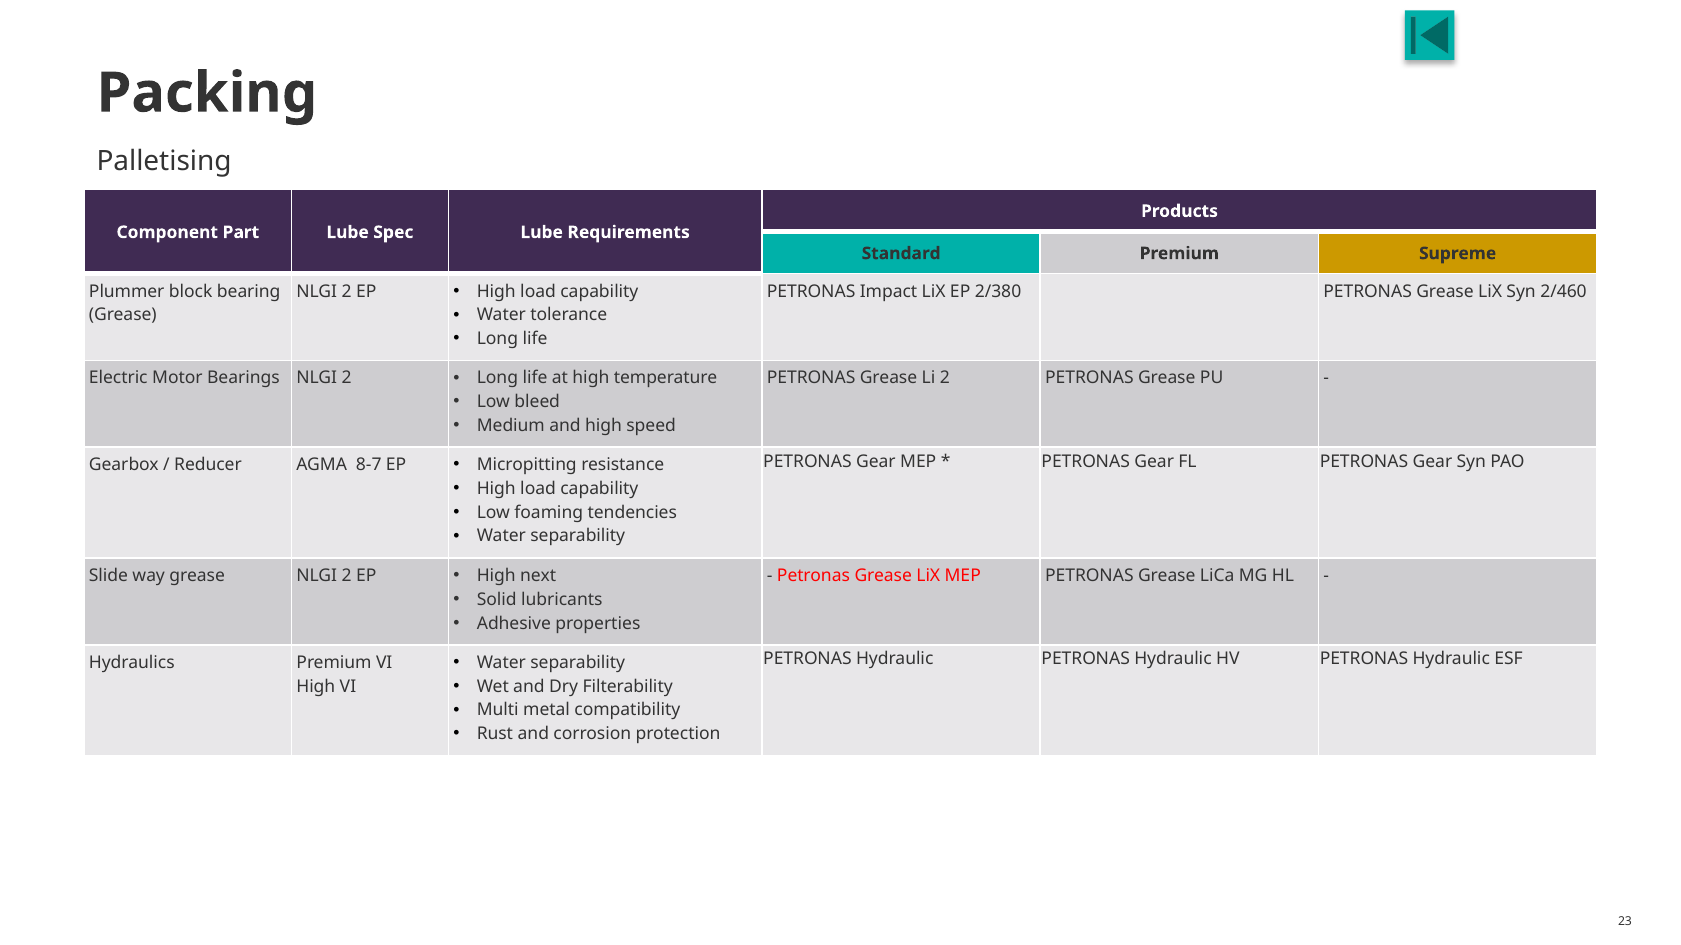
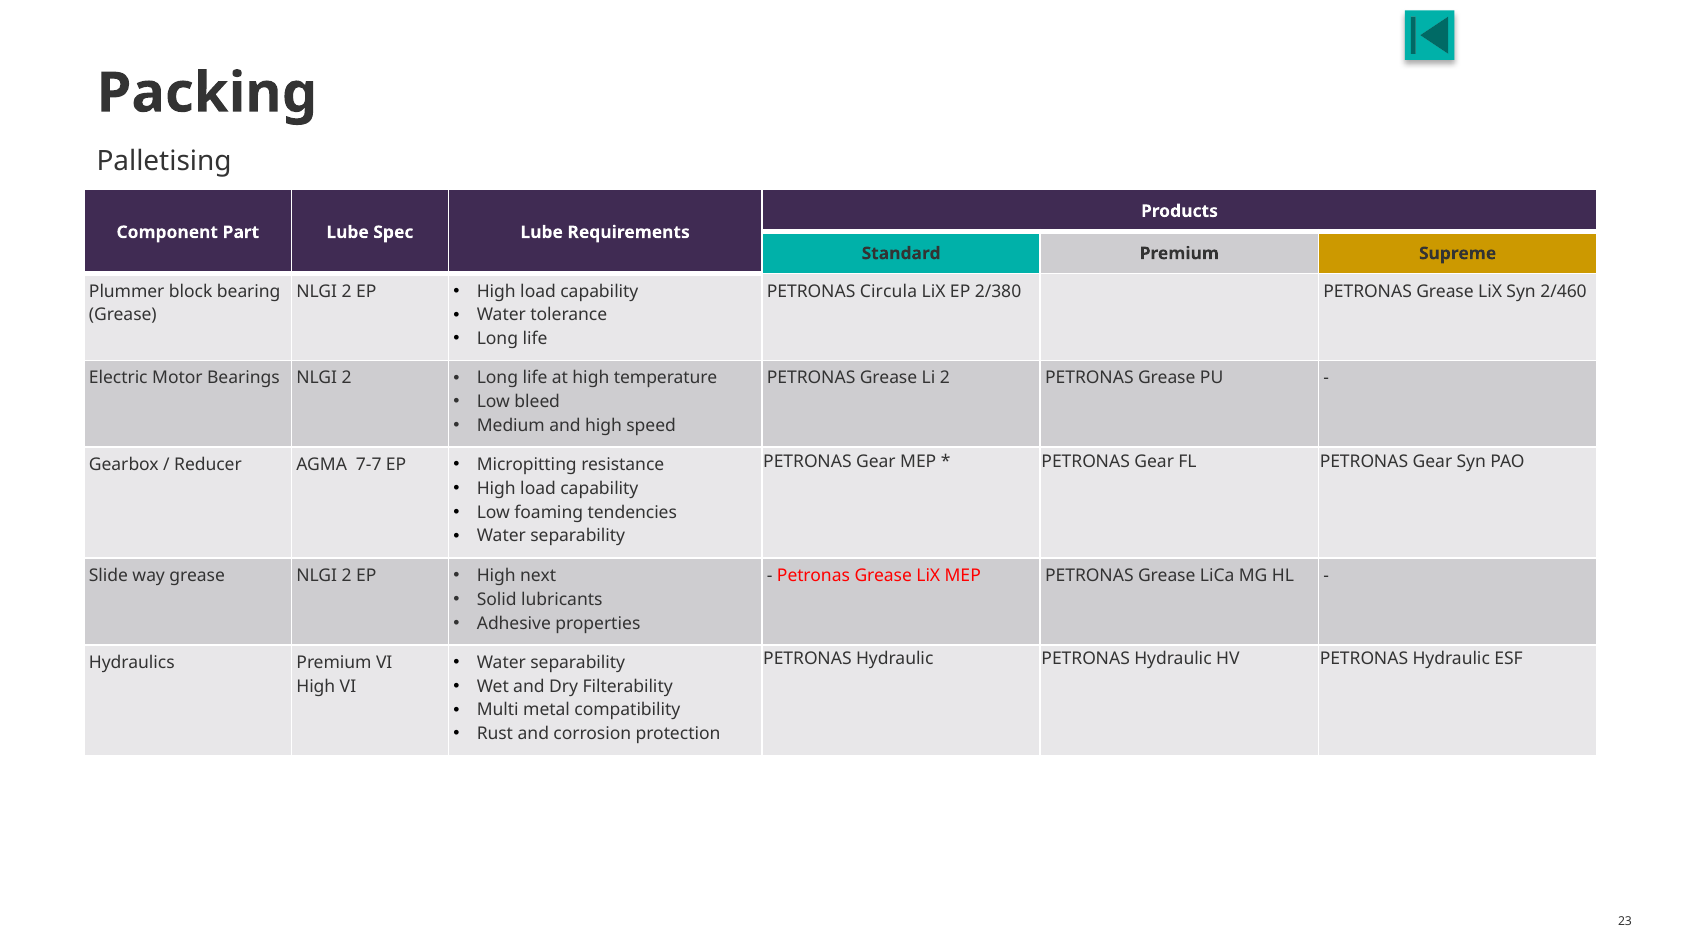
Impact: Impact -> Circula
8-7: 8-7 -> 7-7
